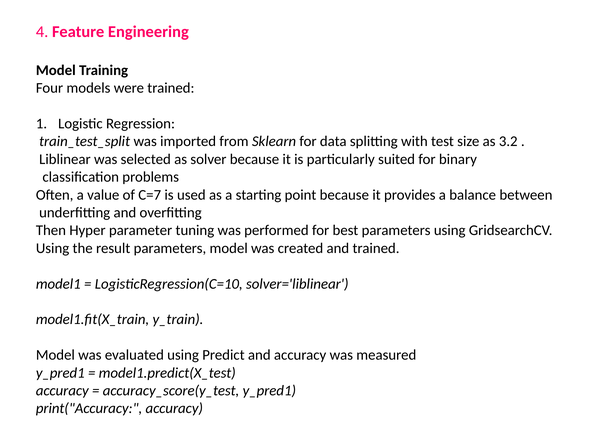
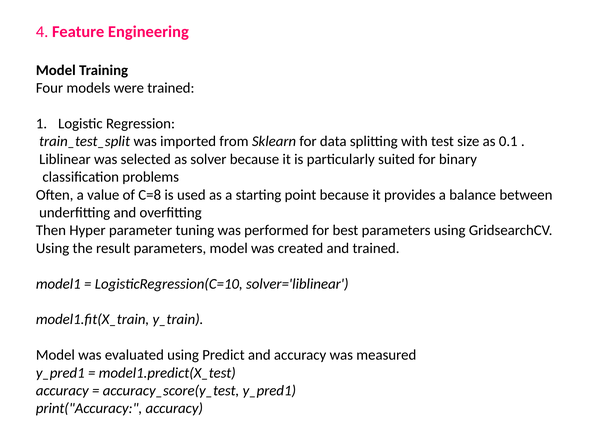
3.2: 3.2 -> 0.1
C=7: C=7 -> C=8
